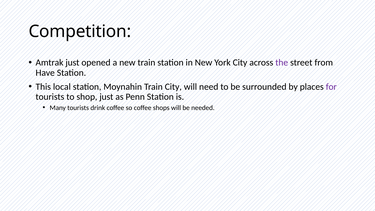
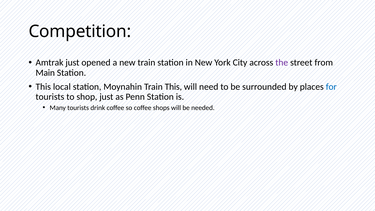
Have: Have -> Main
Train City: City -> This
for colour: purple -> blue
